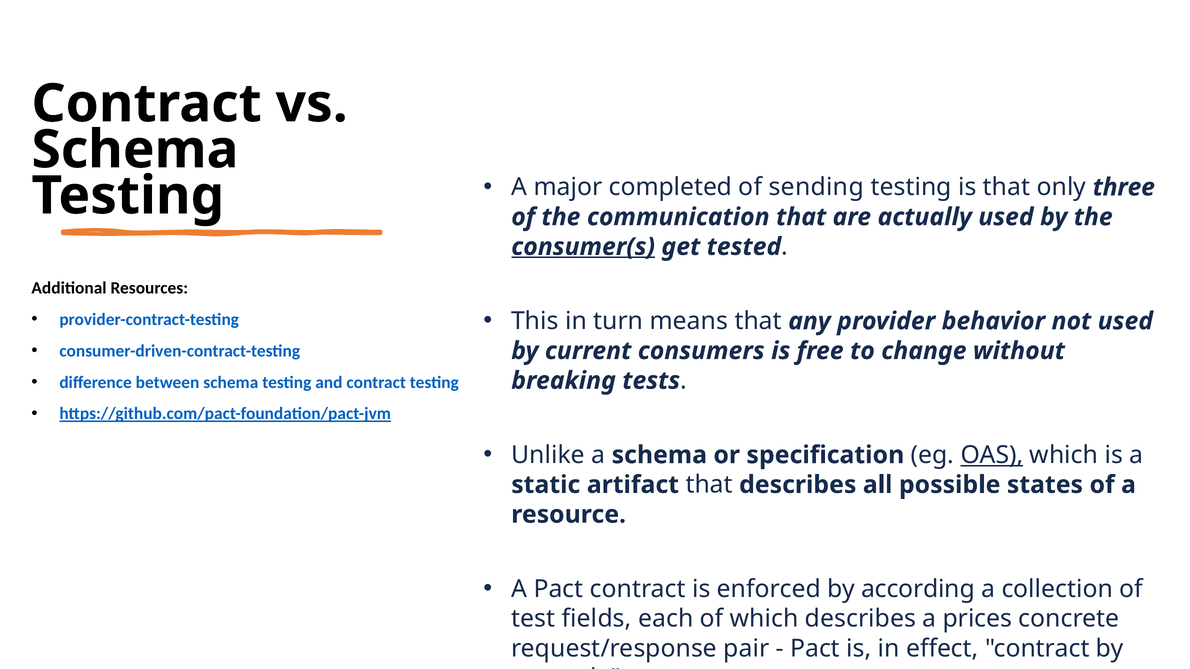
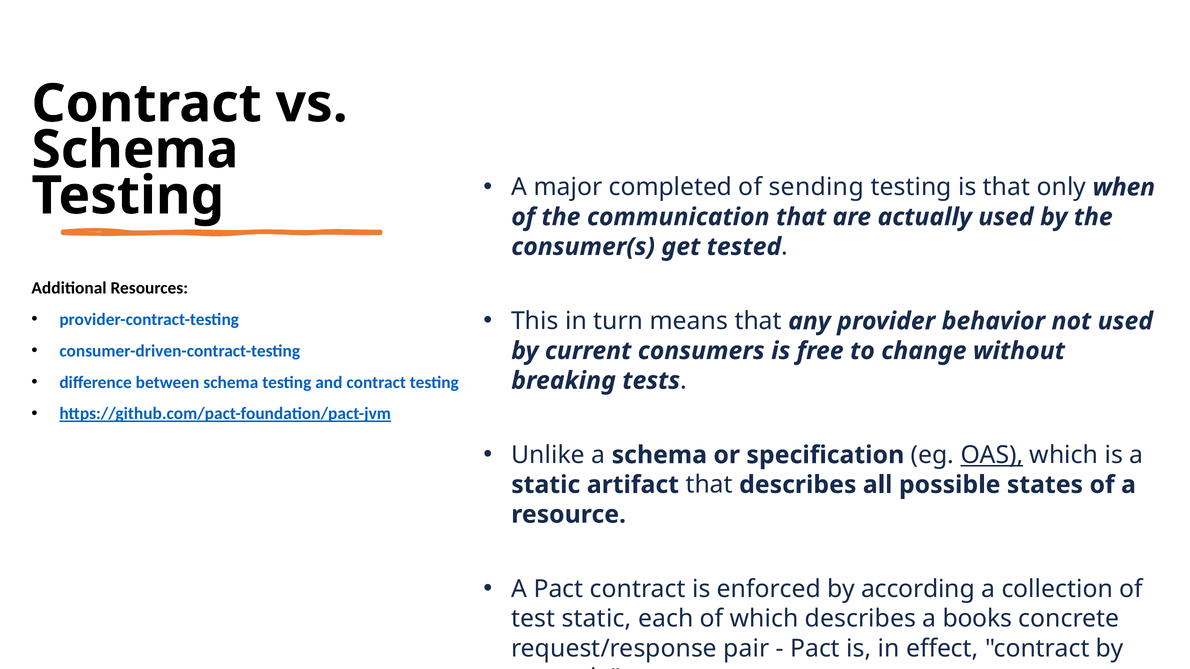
three: three -> when
consumer(s underline: present -> none
test fields: fields -> static
prices: prices -> books
